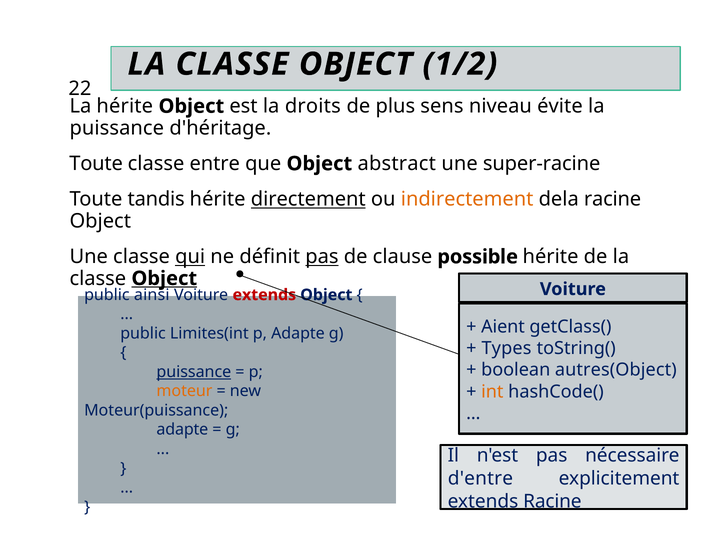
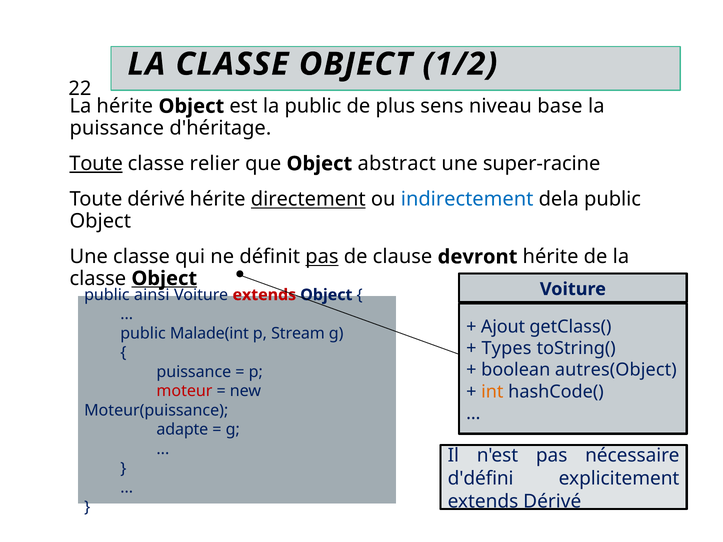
la droits: droits -> public
évite: évite -> base
Toute at (96, 164) underline: none -> present
entre: entre -> relier
Toute tandis: tandis -> dérivé
indirectement colour: orange -> blue
dela racine: racine -> public
qui underline: present -> none
possible: possible -> devront
Aient: Aient -> Ajout
Limites(int: Limites(int -> Malade(int
p Adapte: Adapte -> Stream
puissance at (194, 372) underline: present -> none
moteur colour: orange -> red
d'entre: d'entre -> d'défini
extends Racine: Racine -> Dérivé
